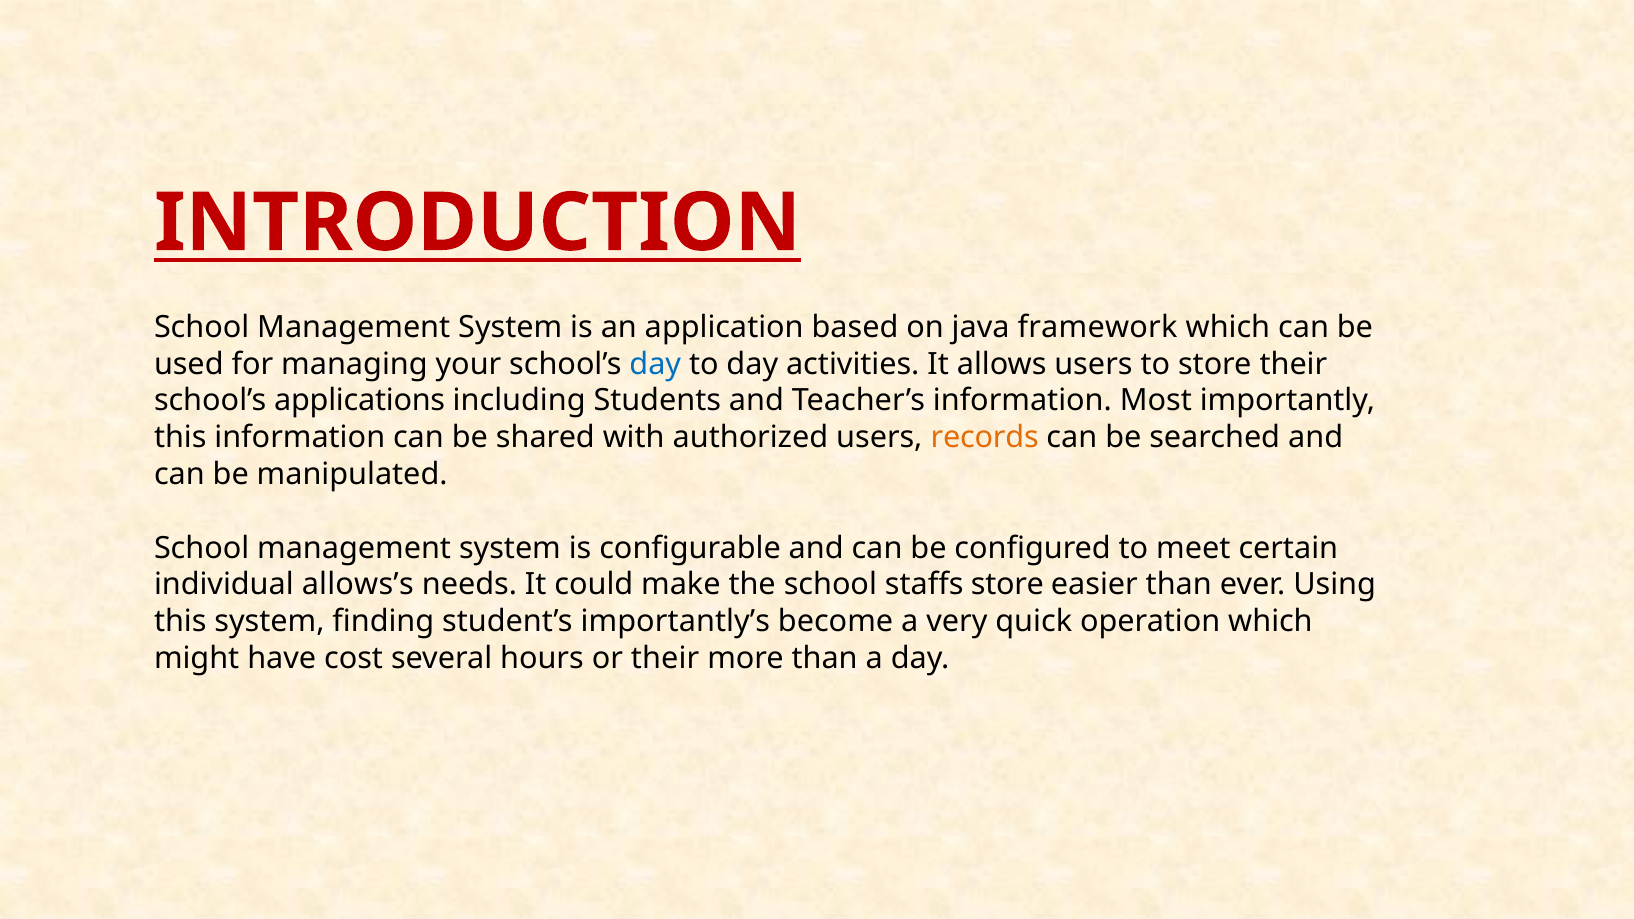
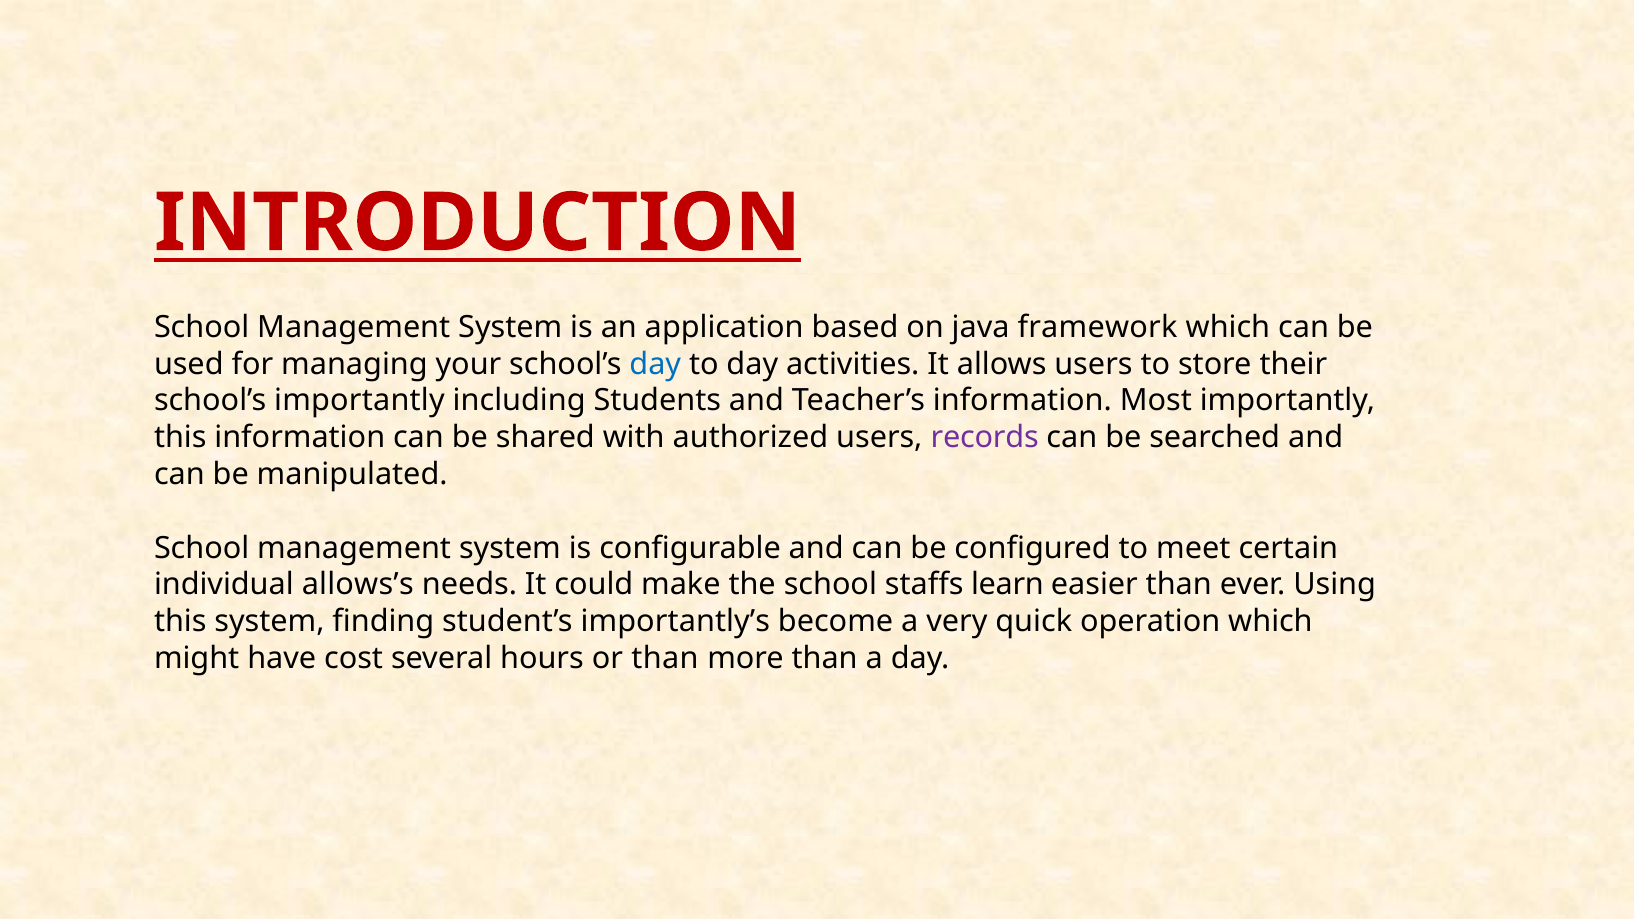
school’s applications: applications -> importantly
records colour: orange -> purple
staffs store: store -> learn
or their: their -> than
